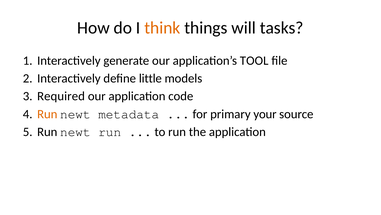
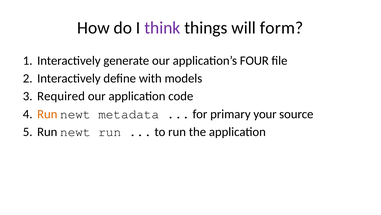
think colour: orange -> purple
tasks: tasks -> form
TOOL: TOOL -> FOUR
little: little -> with
